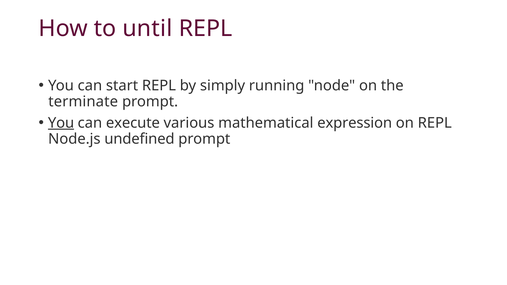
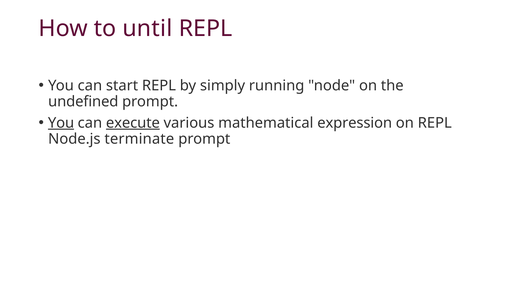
terminate: terminate -> undefined
execute underline: none -> present
undefined: undefined -> terminate
